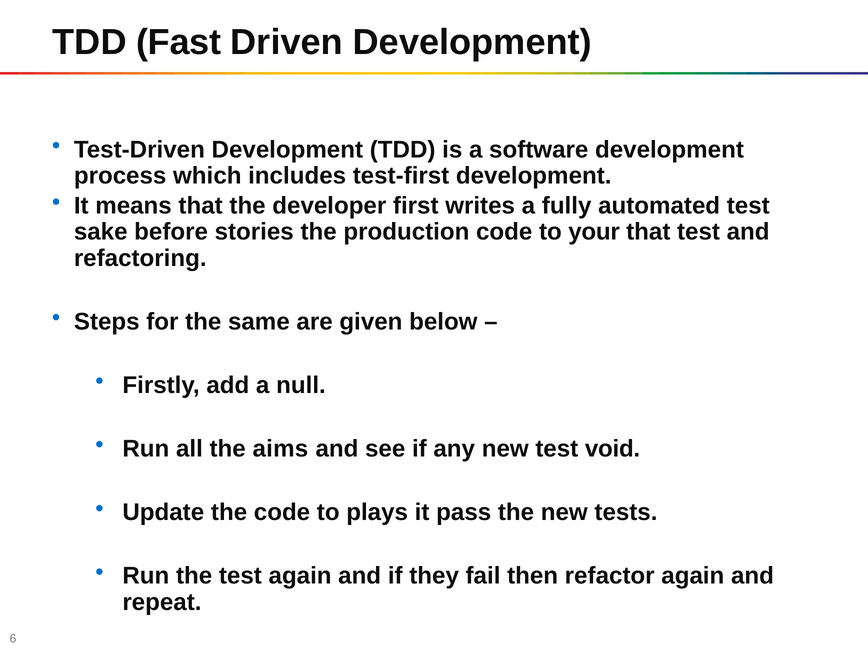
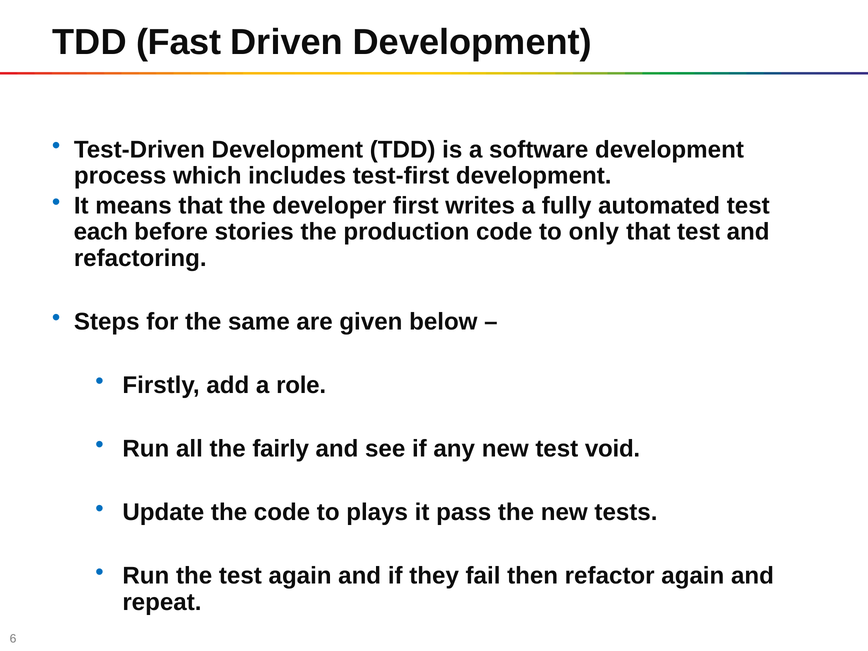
sake: sake -> each
your: your -> only
null: null -> role
aims: aims -> fairly
